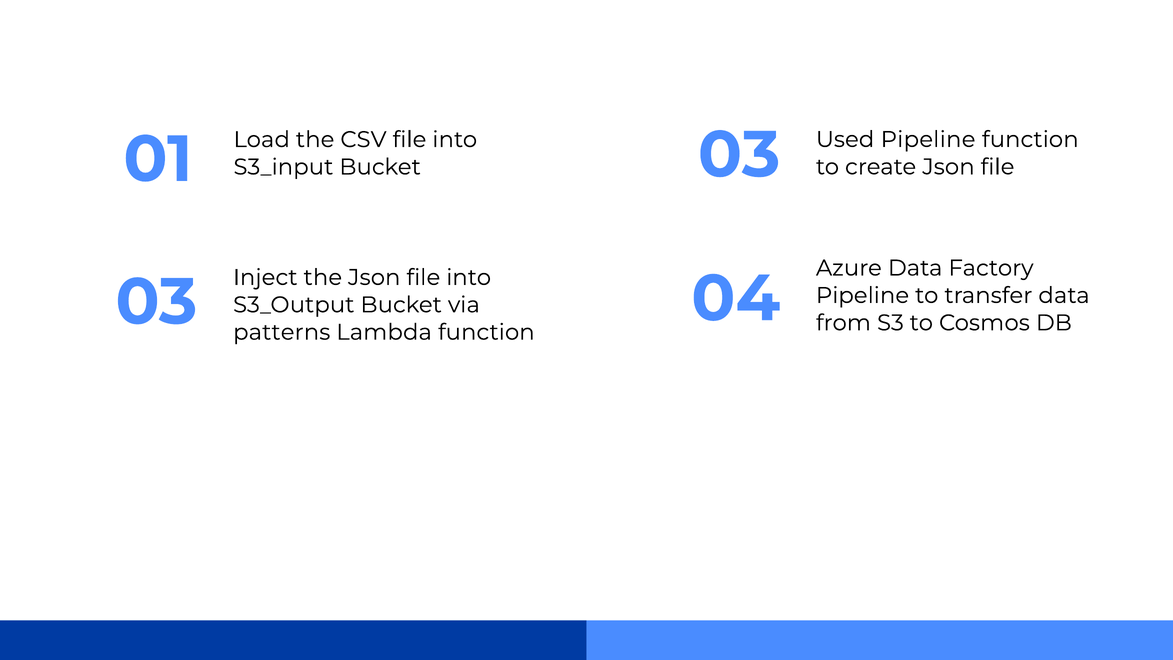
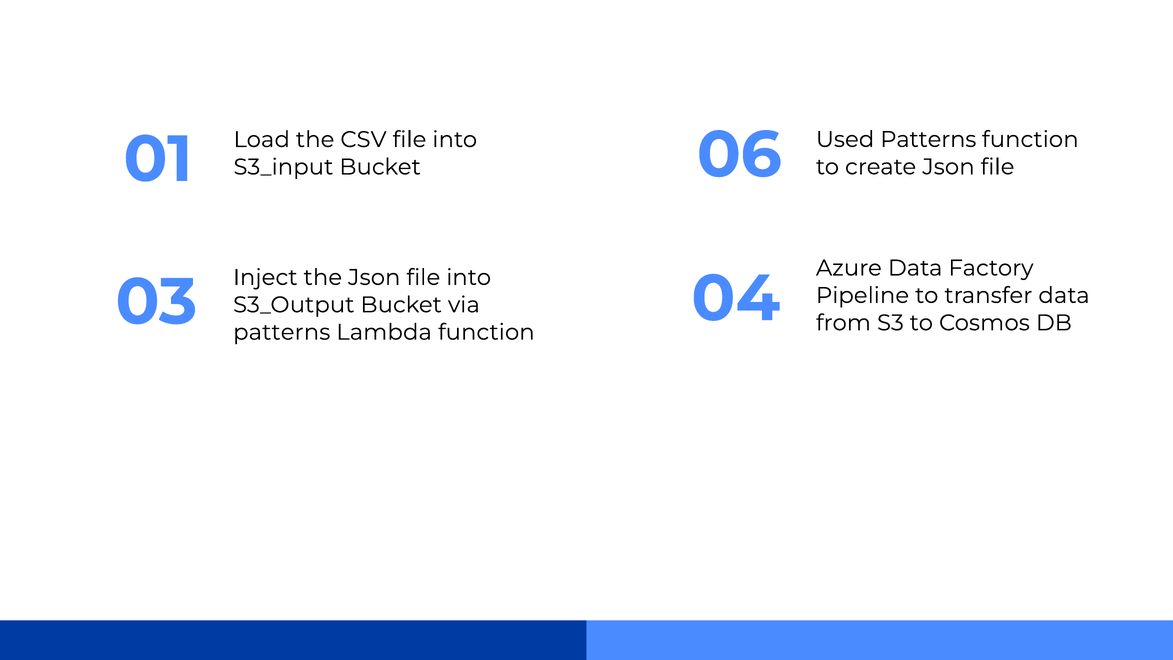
Bucket 03: 03 -> 06
Used Pipeline: Pipeline -> Patterns
